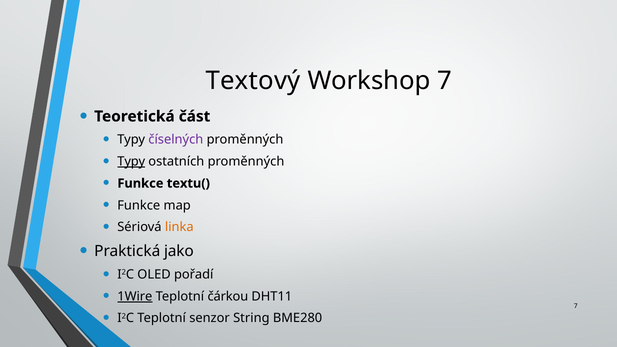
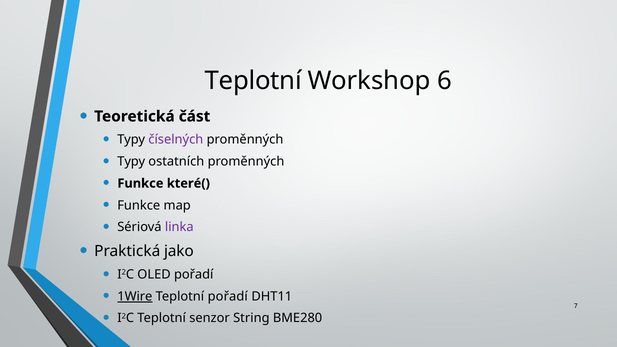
Textový at (253, 81): Textový -> Teplotní
Workshop 7: 7 -> 6
Typy at (131, 162) underline: present -> none
textu(: textu( -> které(
linka colour: orange -> purple
Teplotní čárkou: čárkou -> pořadí
